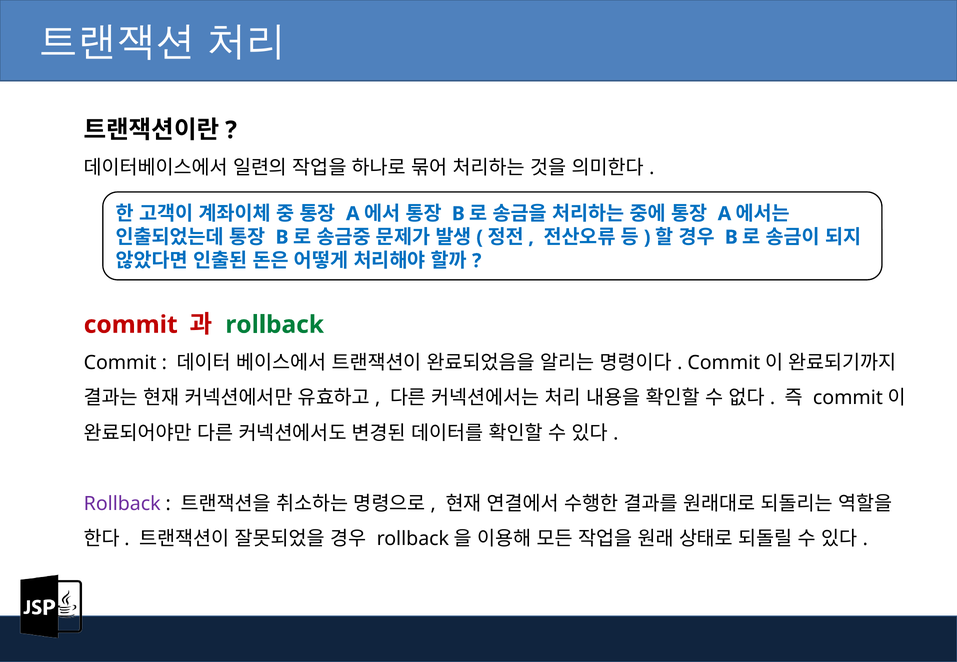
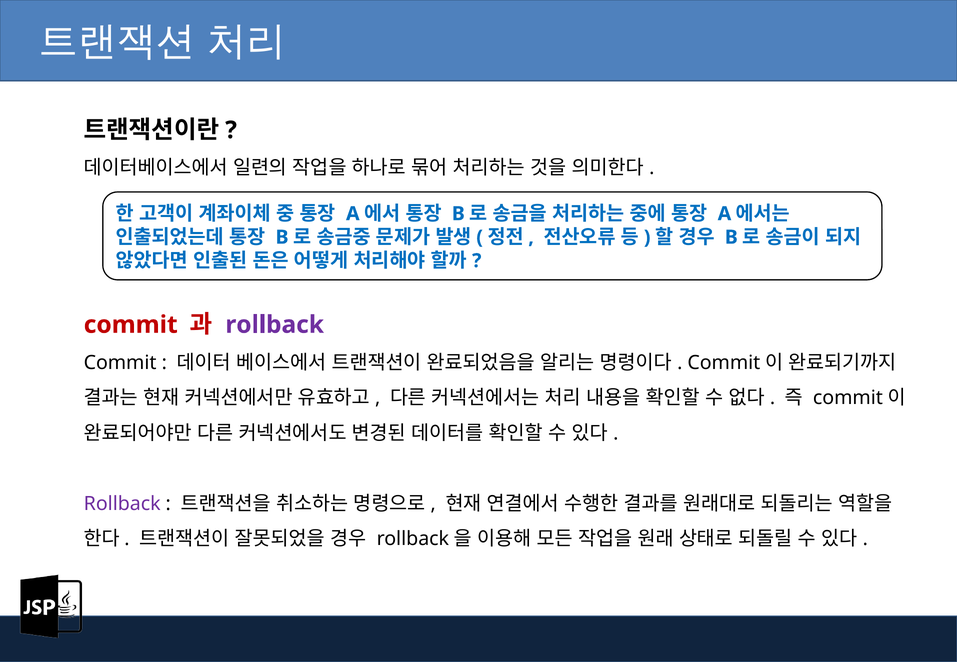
rollback at (275, 325) colour: green -> purple
